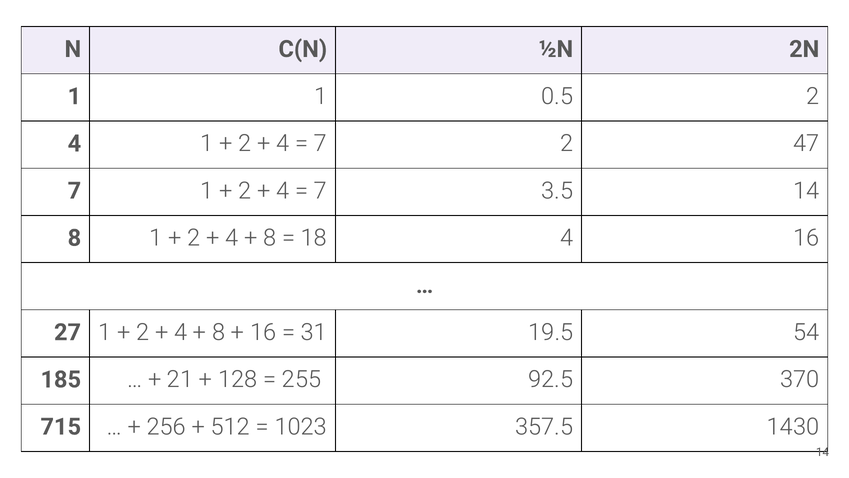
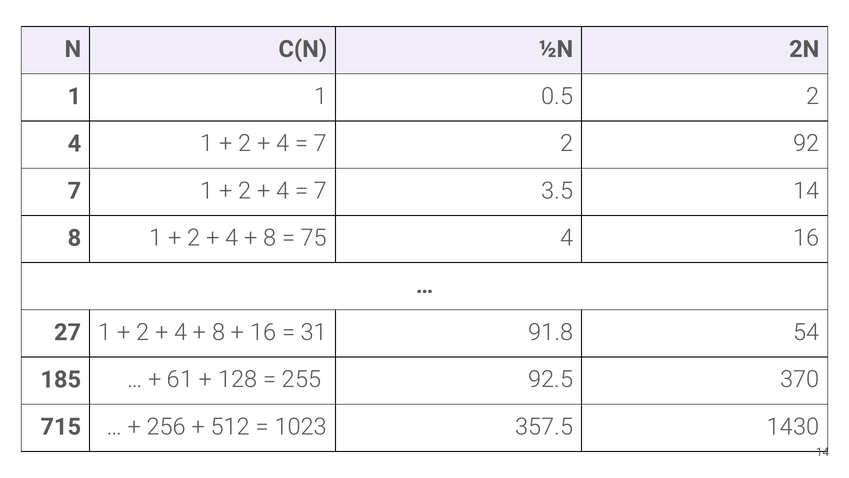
47: 47 -> 92
18: 18 -> 75
19.5: 19.5 -> 91.8
21: 21 -> 61
